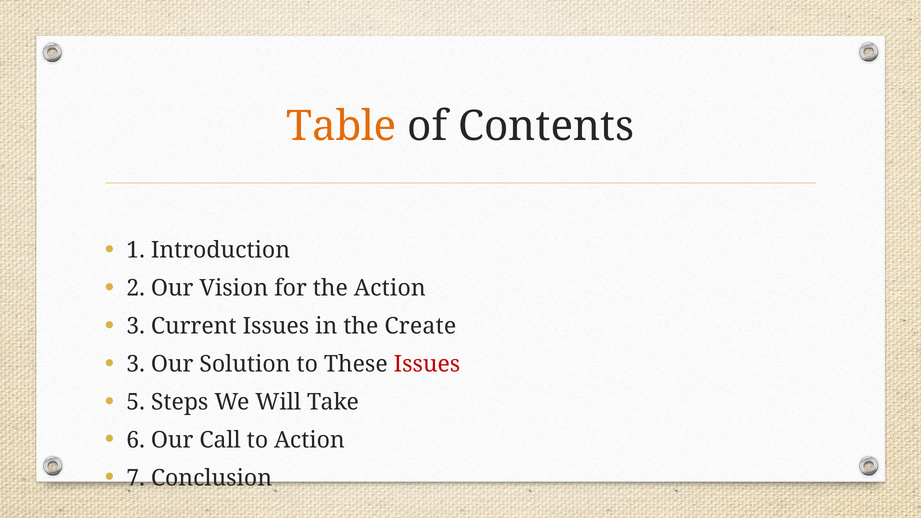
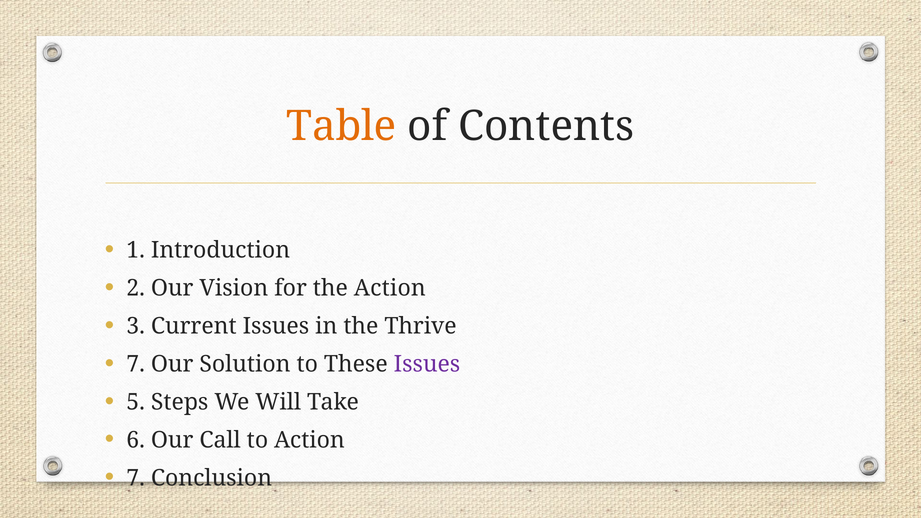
Create: Create -> Thrive
3 at (136, 364): 3 -> 7
Issues at (427, 364) colour: red -> purple
